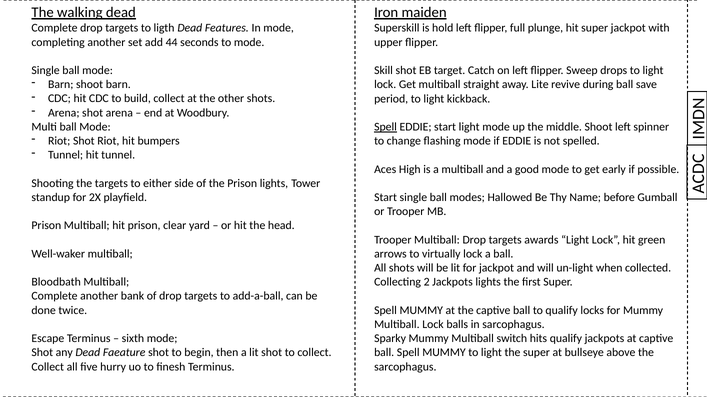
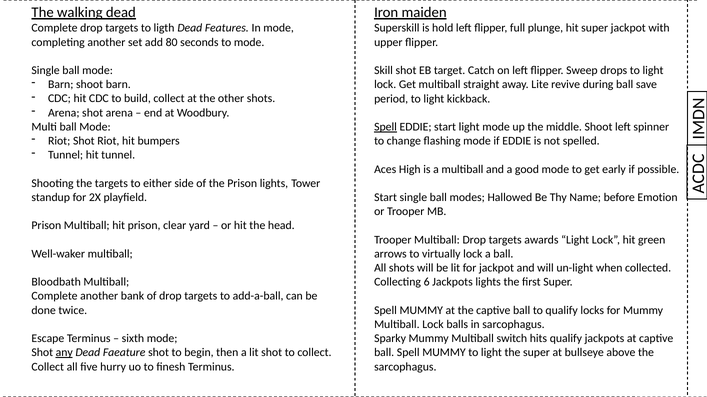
44: 44 -> 80
Gumball: Gumball -> Emotion
2: 2 -> 6
any underline: none -> present
